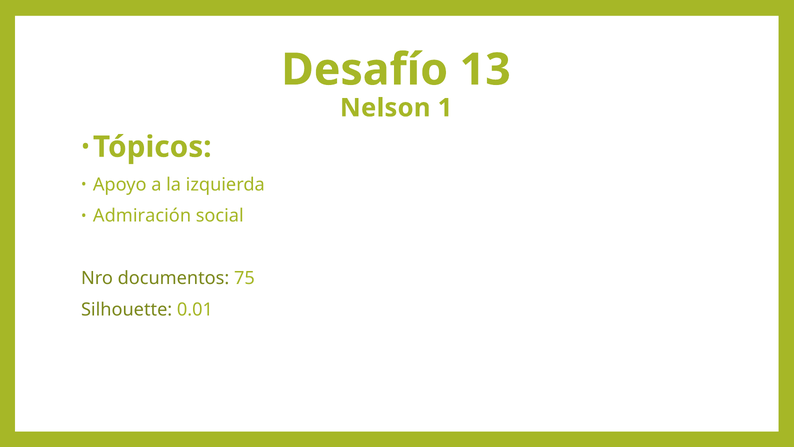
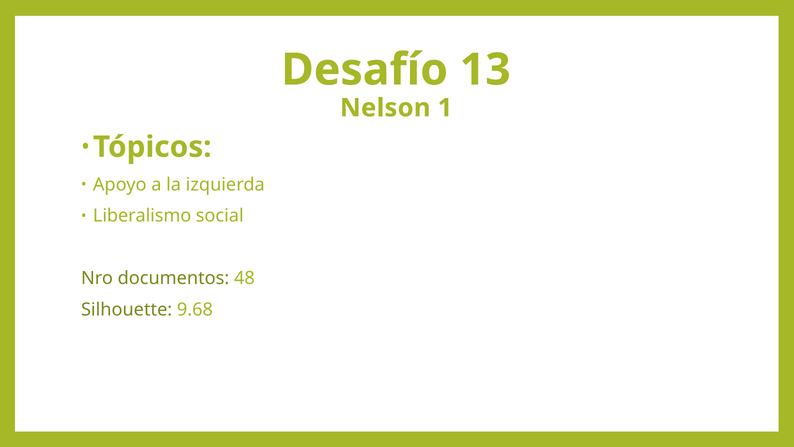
Admiración: Admiración -> Liberalismo
75: 75 -> 48
0.01: 0.01 -> 9.68
